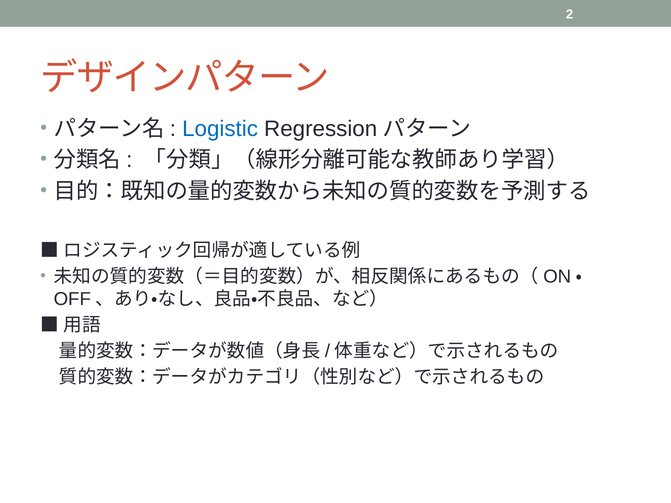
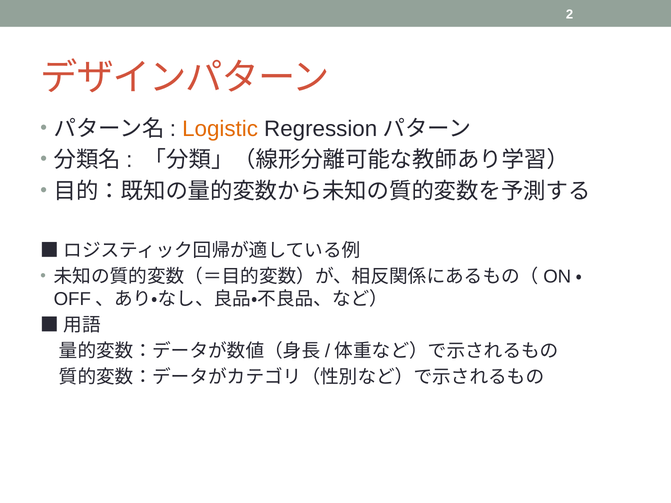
Logistic colour: blue -> orange
